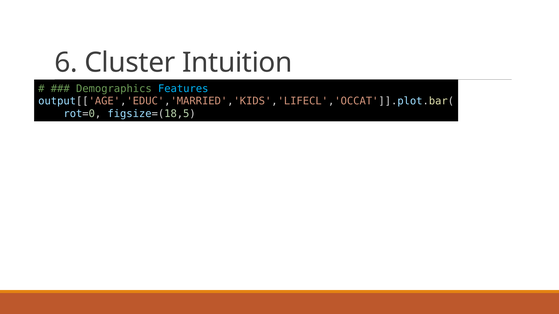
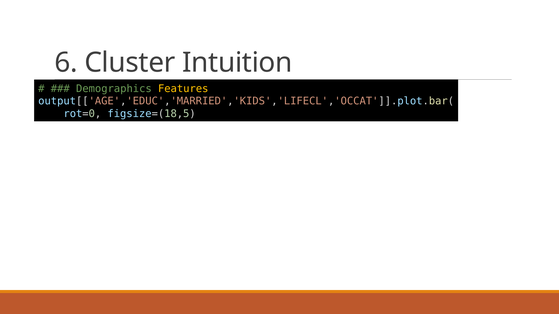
Features colour: light blue -> yellow
